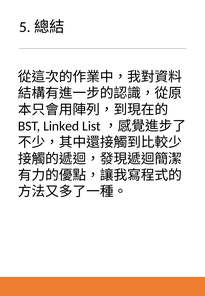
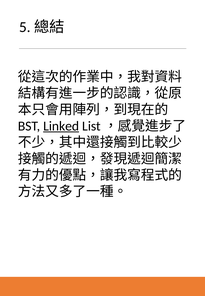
Linked underline: none -> present
